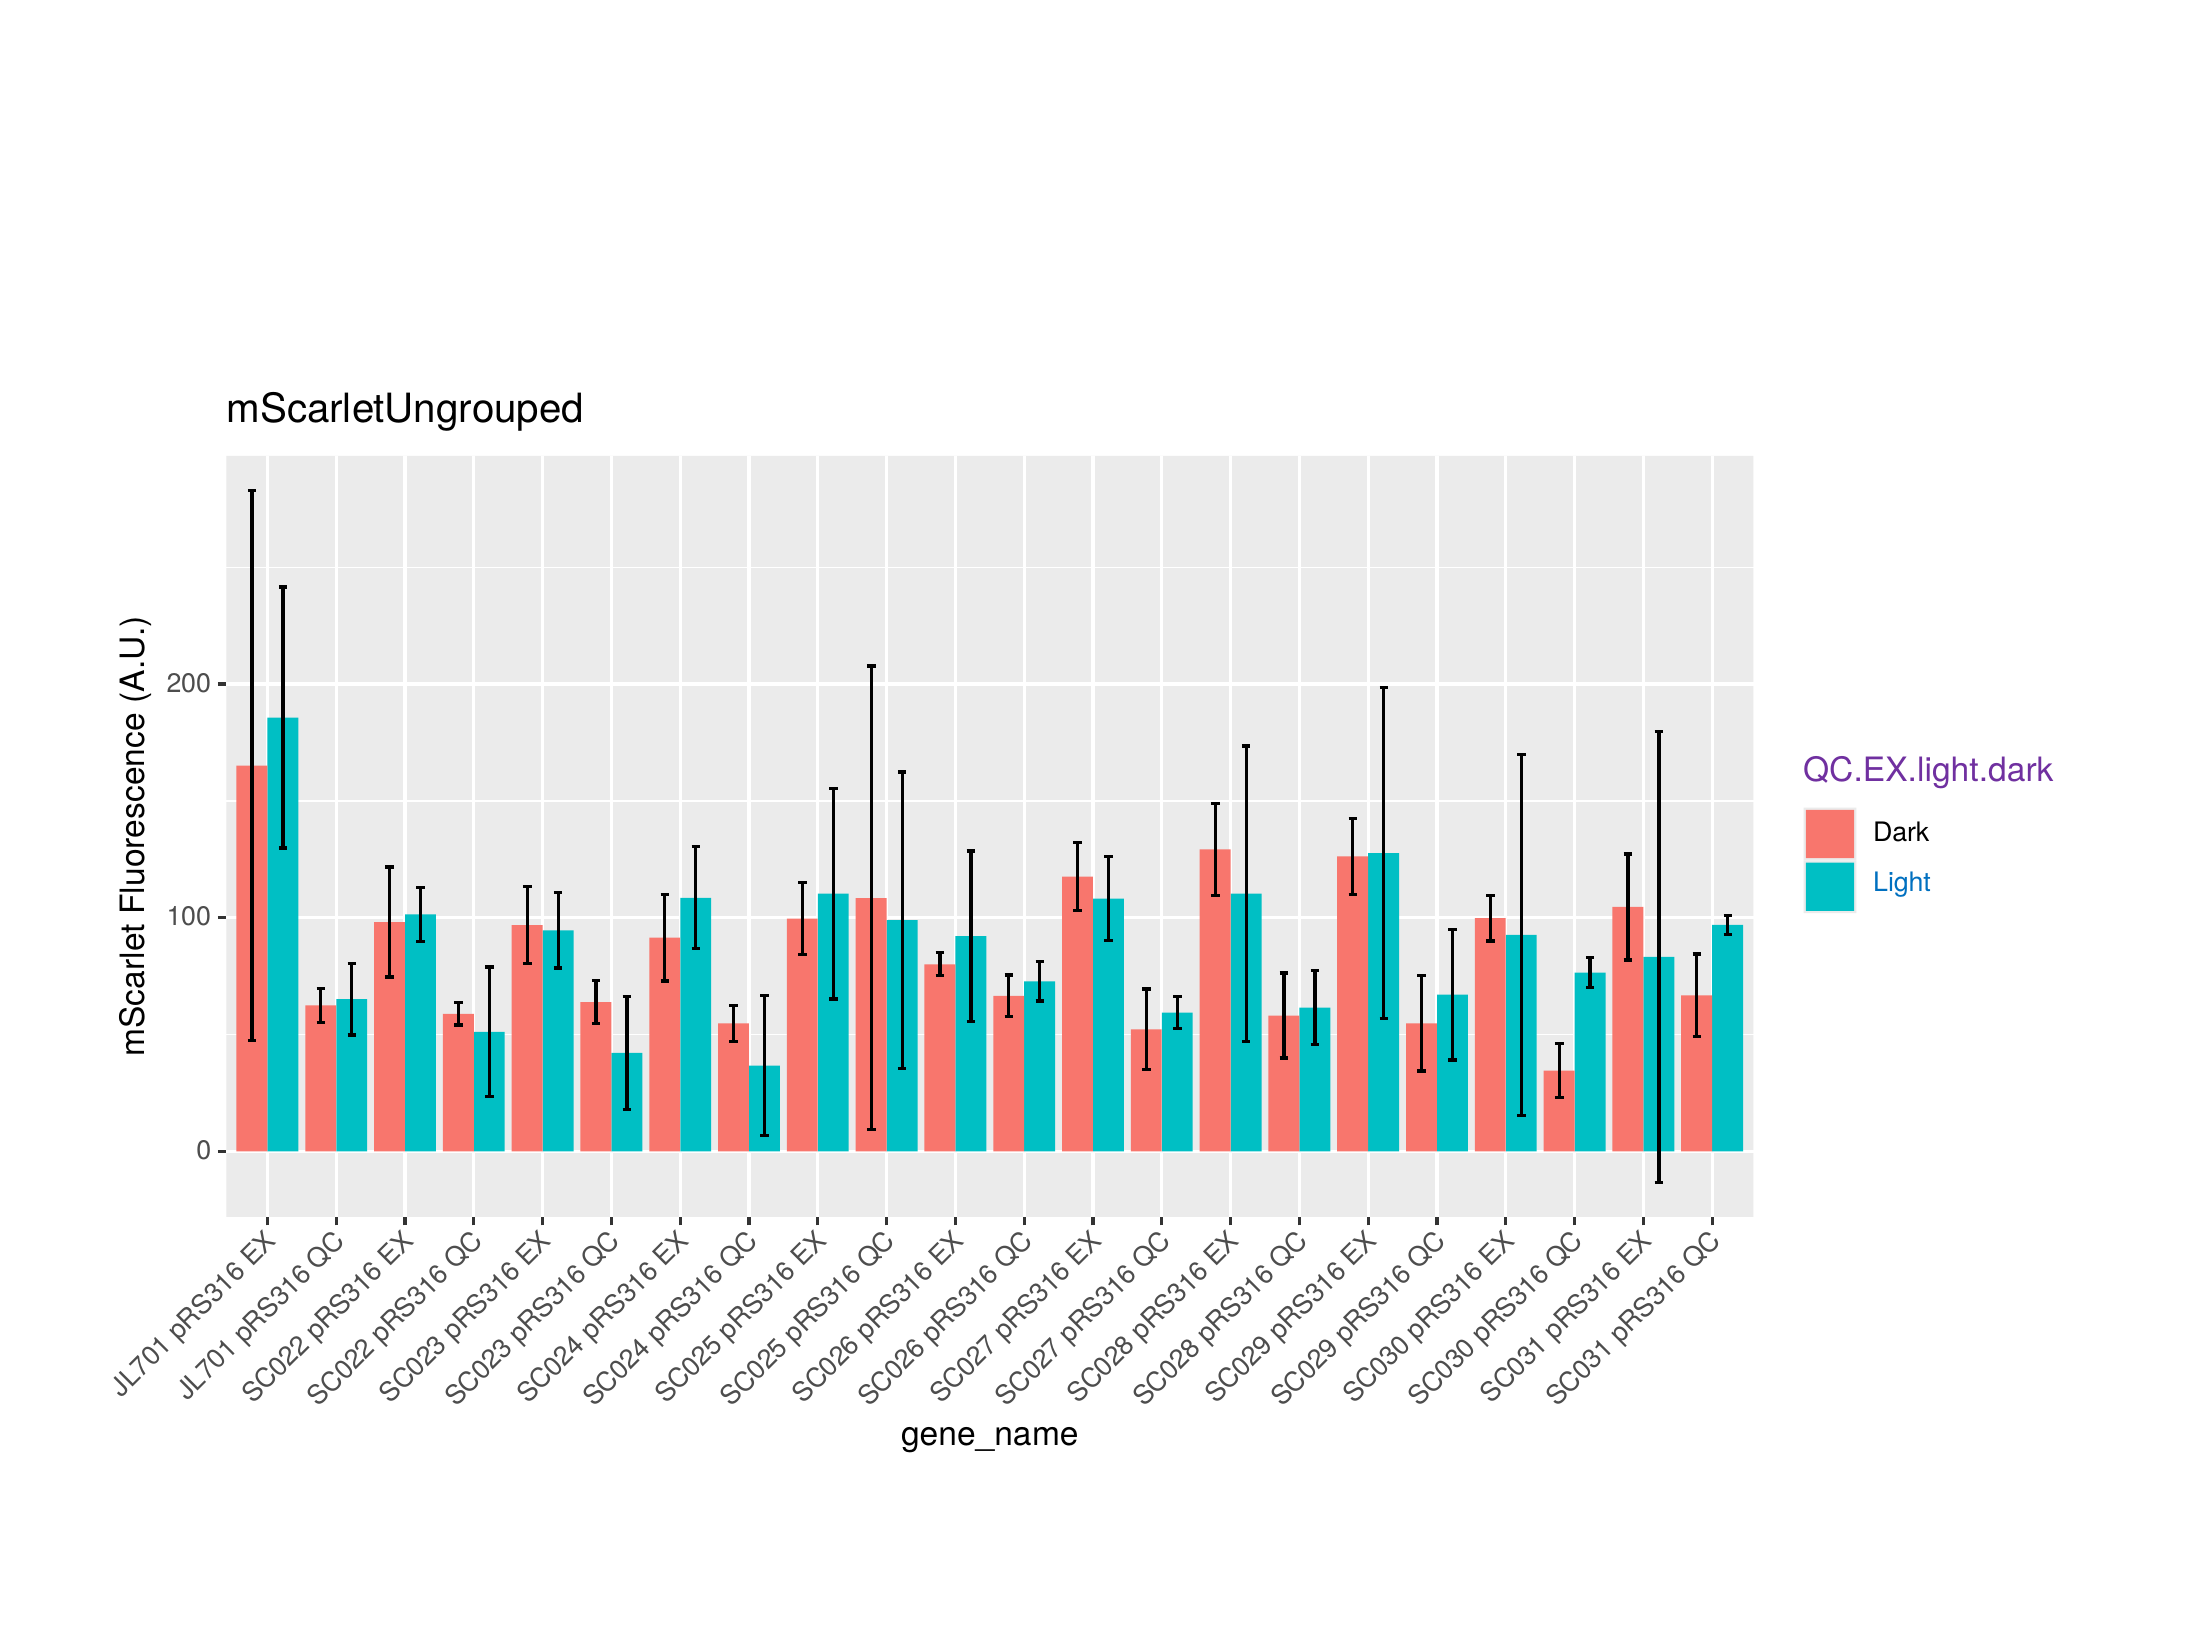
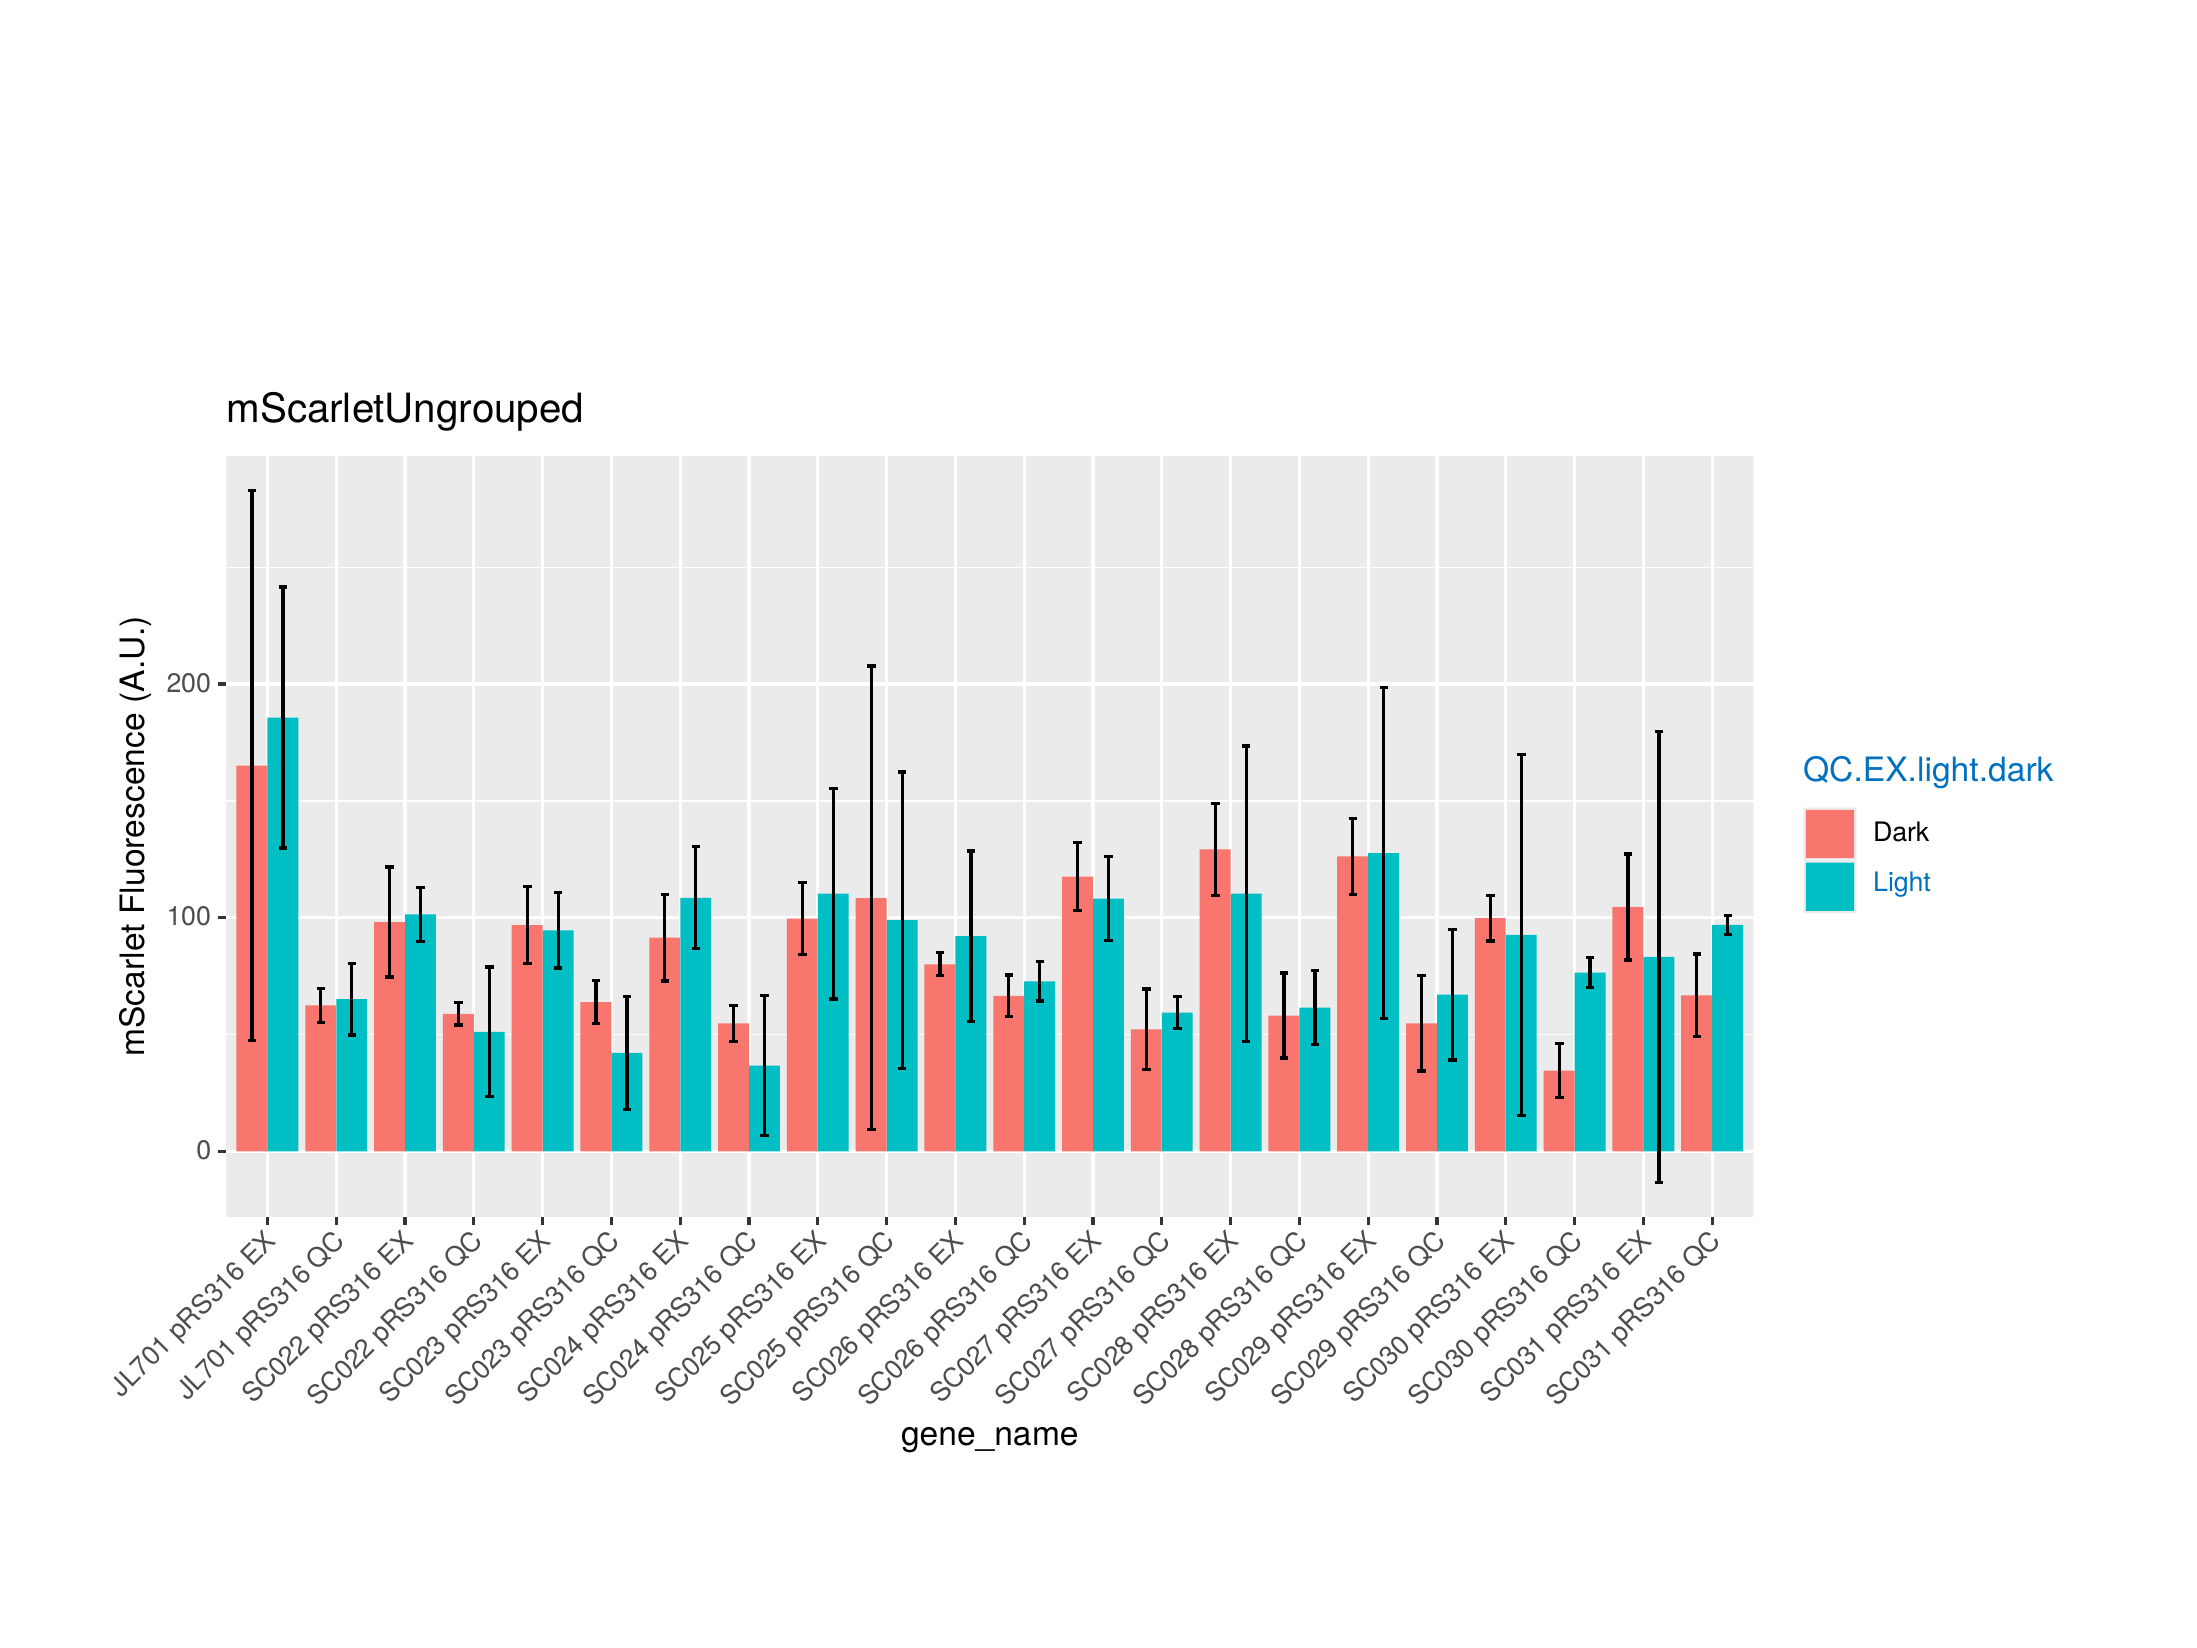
QC.EX.light.dark colour: purple -> blue
